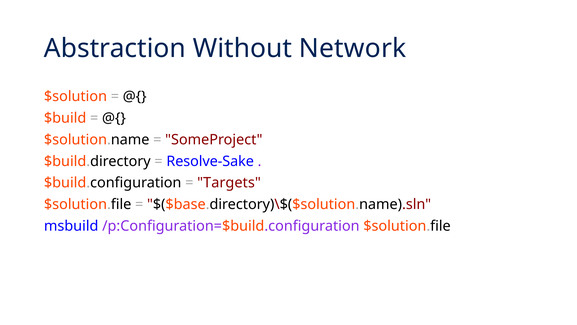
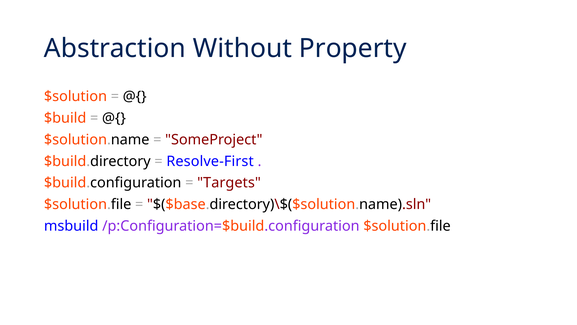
Network: Network -> Property
Resolve-Sake: Resolve-Sake -> Resolve-First
